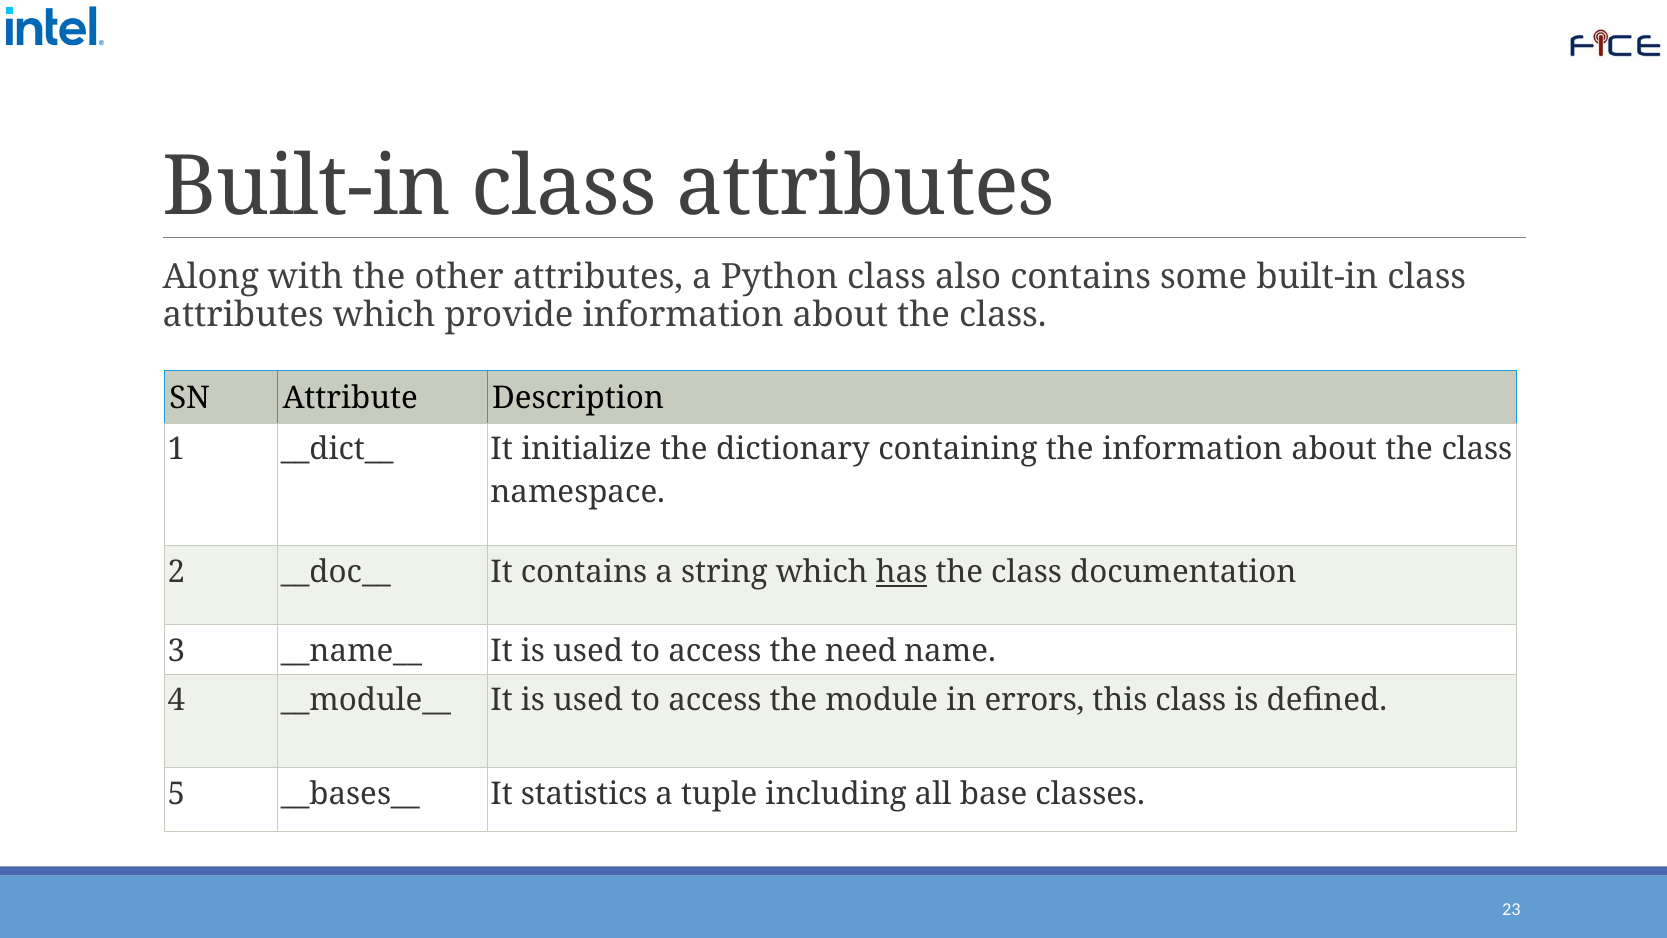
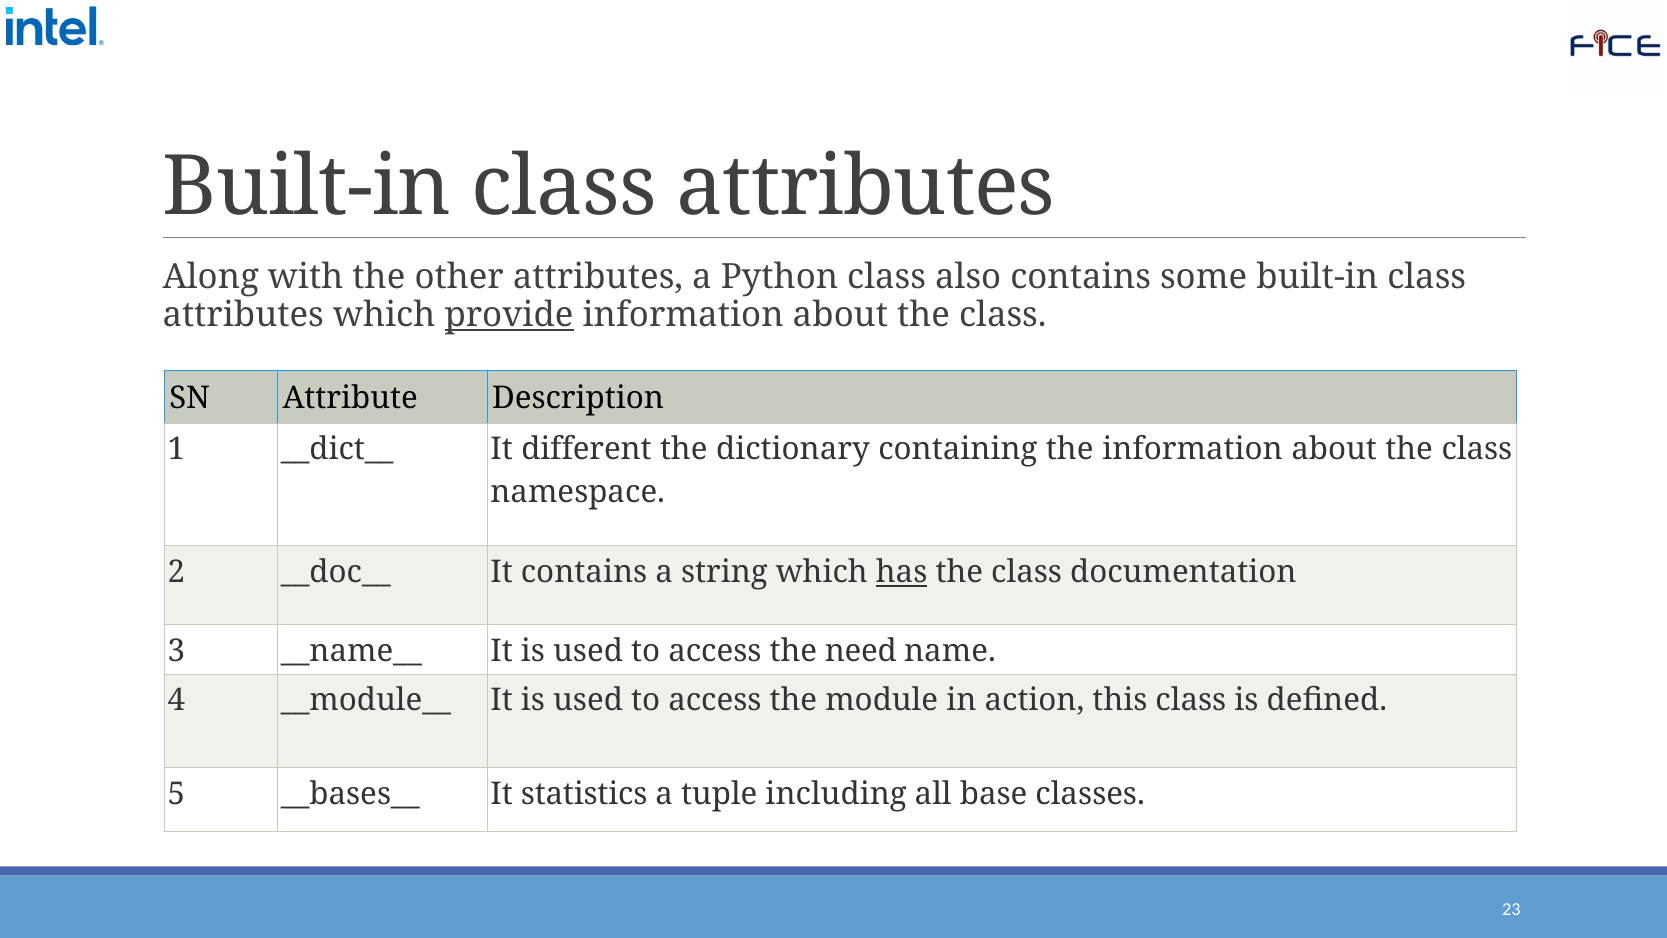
provide underline: none -> present
initialize: initialize -> different
errors: errors -> action
